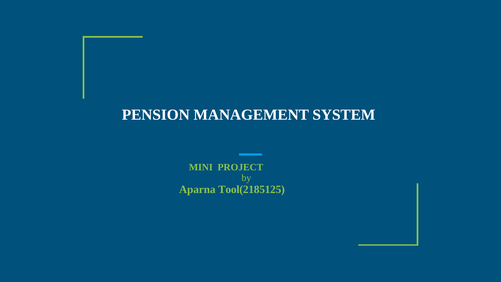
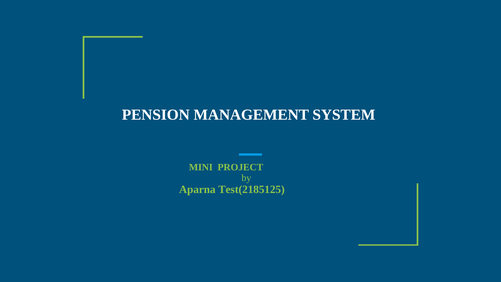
Tool(2185125: Tool(2185125 -> Test(2185125
